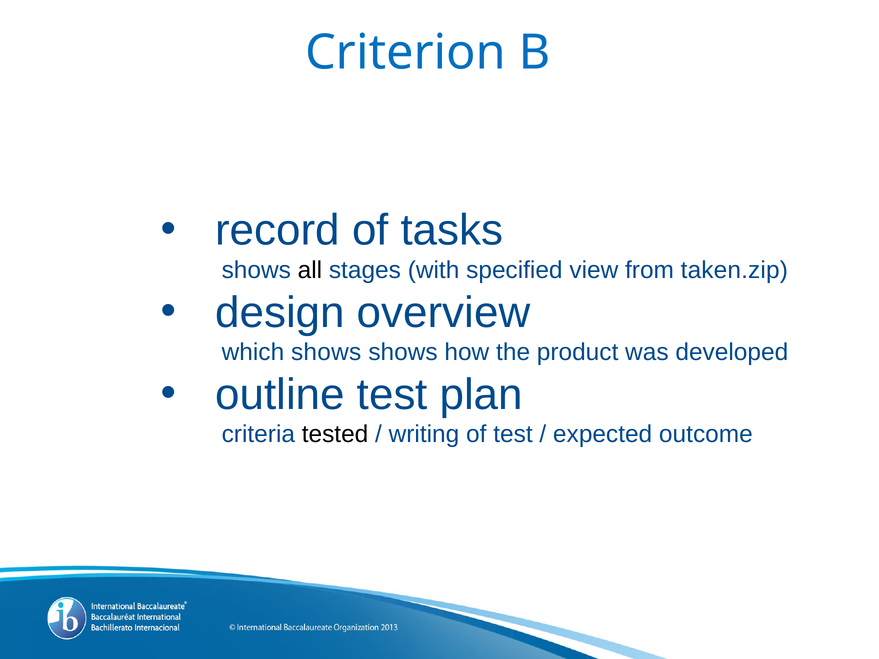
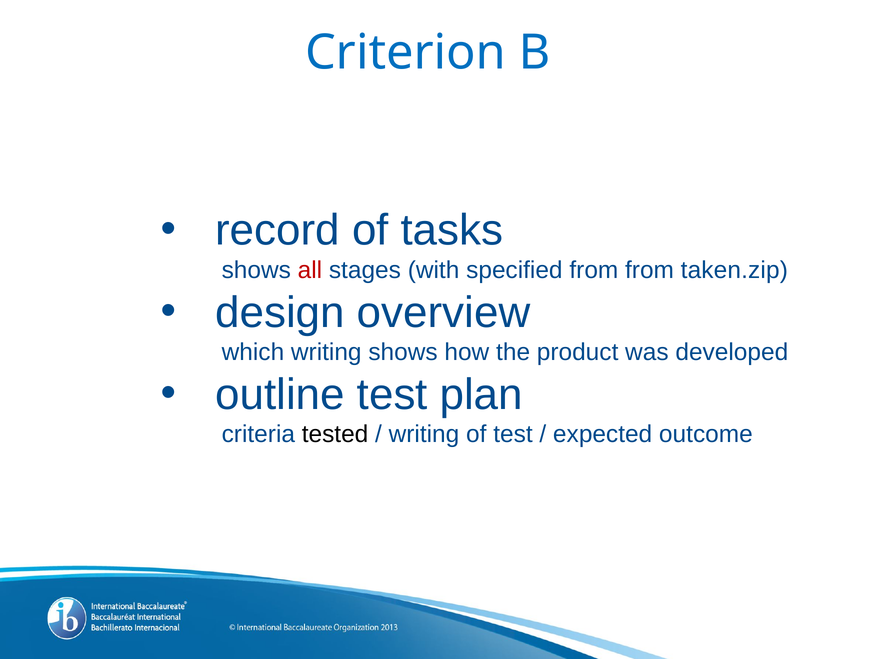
all colour: black -> red
specified view: view -> from
which shows: shows -> writing
